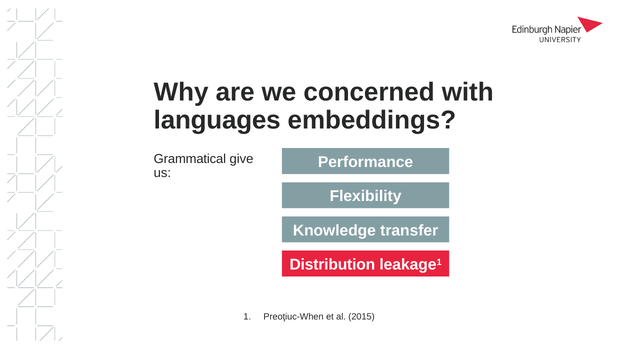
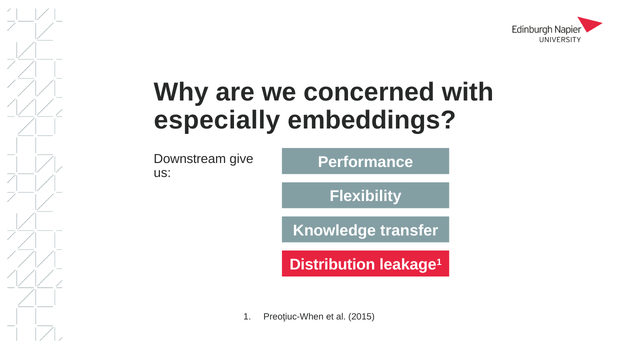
languages: languages -> especially
Grammatical: Grammatical -> Downstream
